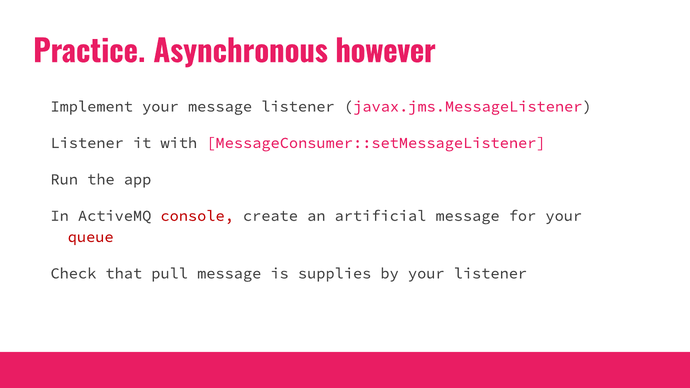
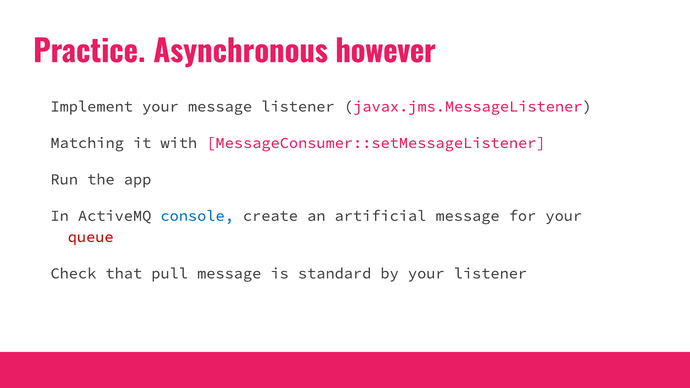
Listener at (87, 143): Listener -> Matching
console colour: red -> blue
supplies: supplies -> standard
